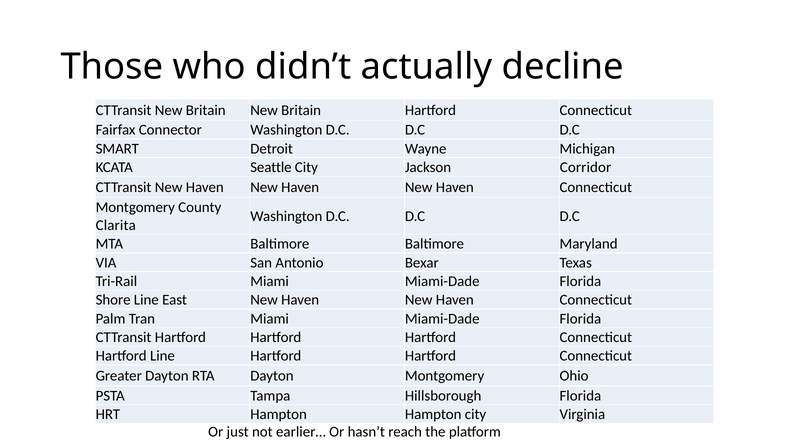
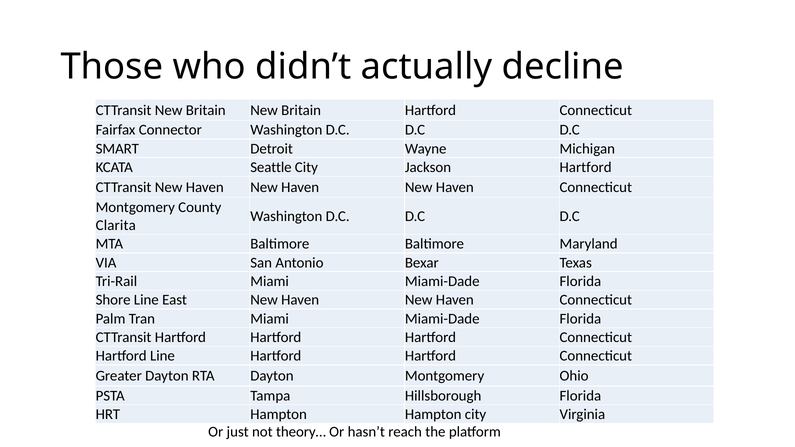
Jackson Corridor: Corridor -> Hartford
earlier…: earlier… -> theory…
